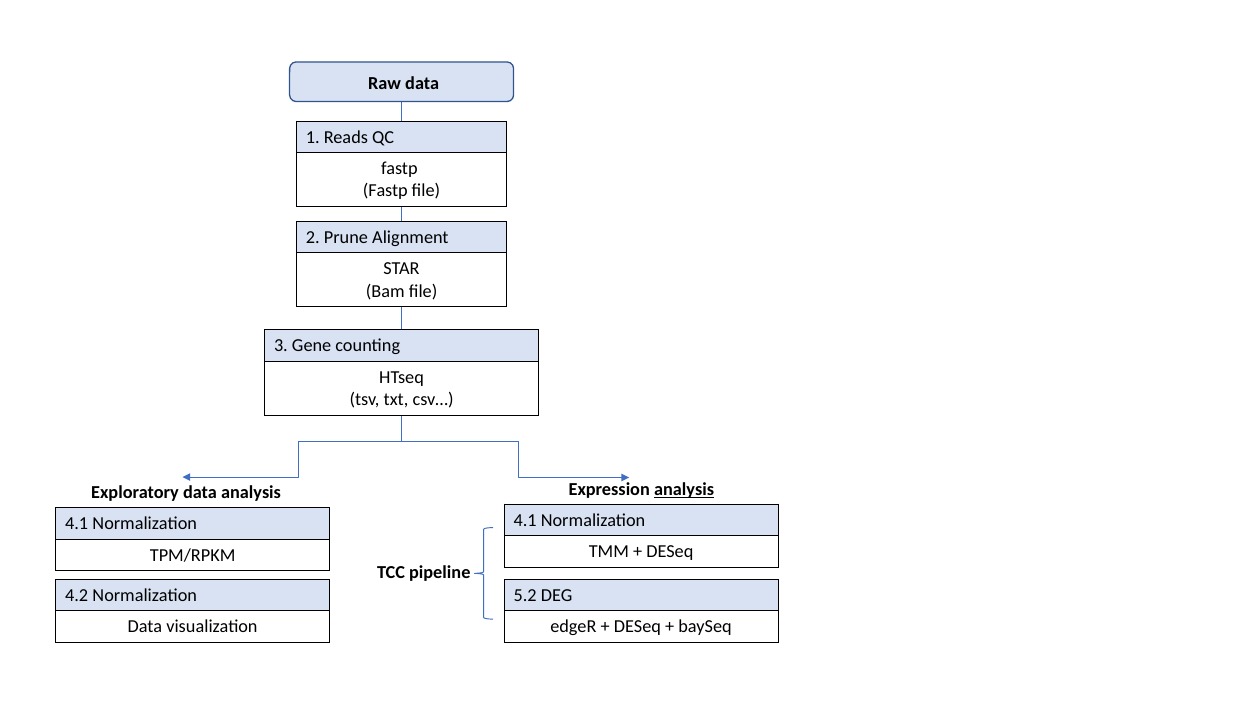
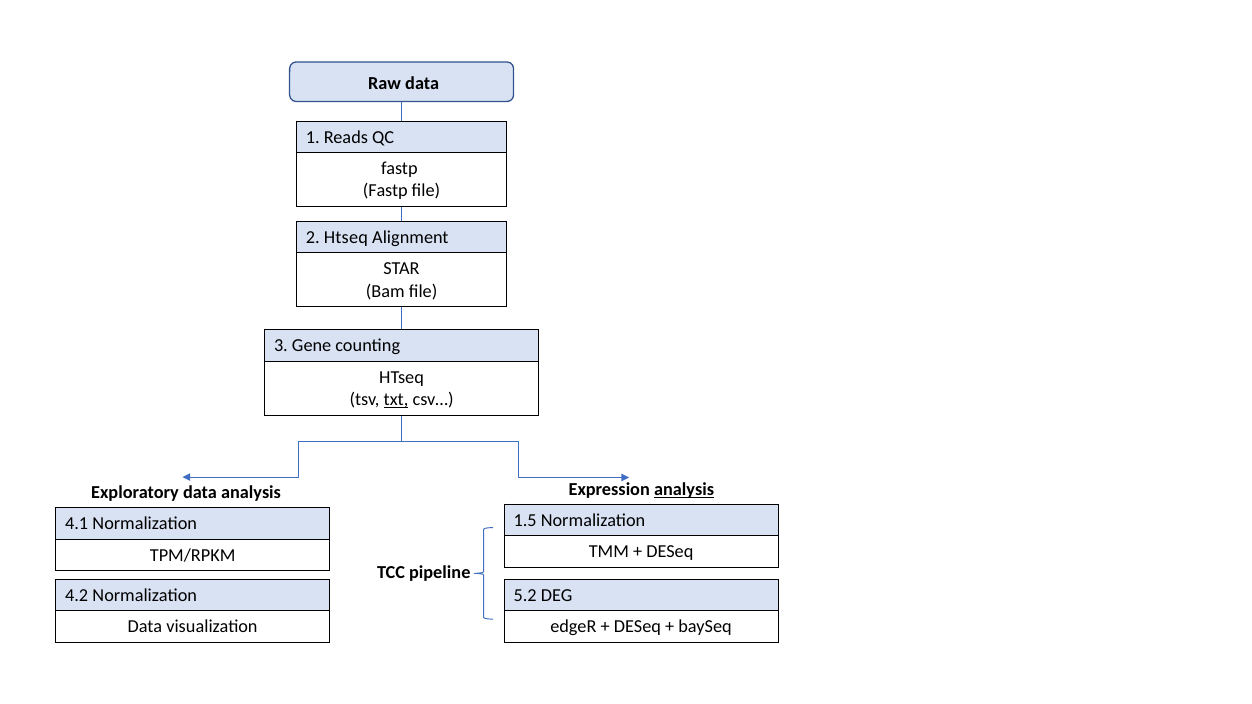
2 Prune: Prune -> Htseq
txt underline: none -> present
4.1 at (525, 520): 4.1 -> 1.5
